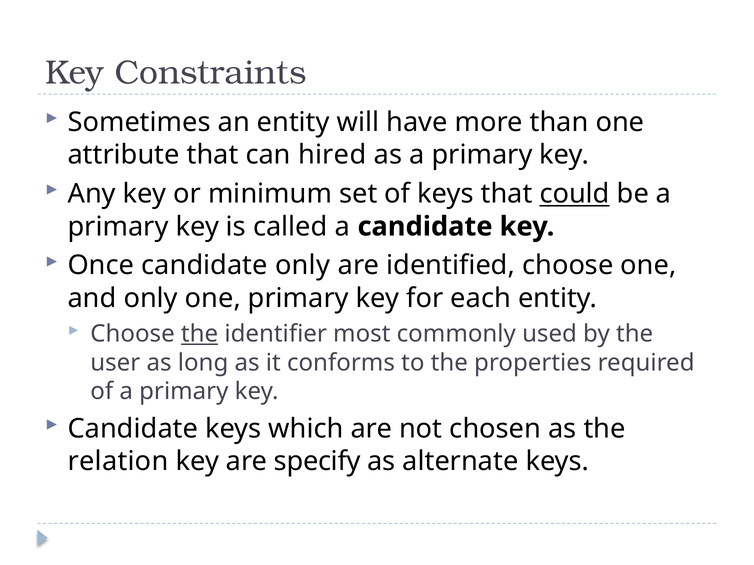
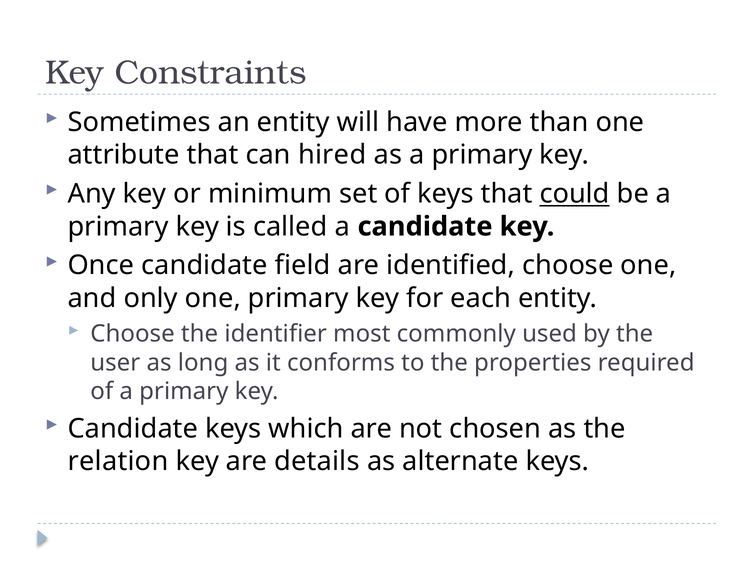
candidate only: only -> field
the at (200, 334) underline: present -> none
specify: specify -> details
